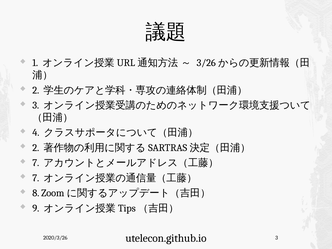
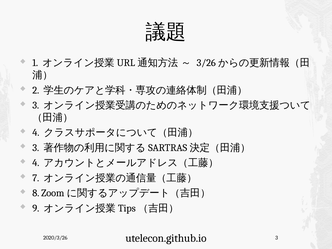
2 at (36, 148): 2 -> 3
7 at (36, 163): 7 -> 4
